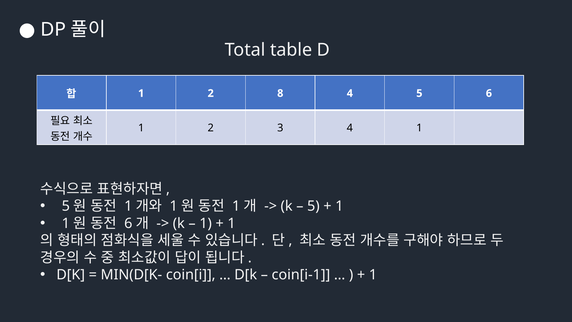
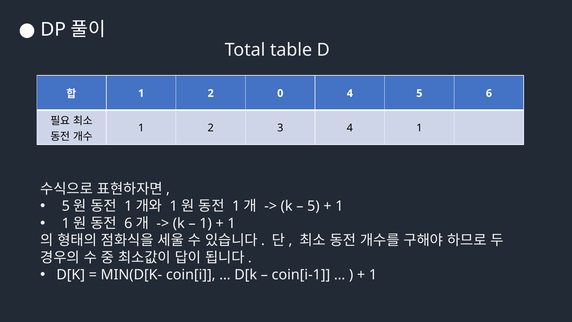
8: 8 -> 0
